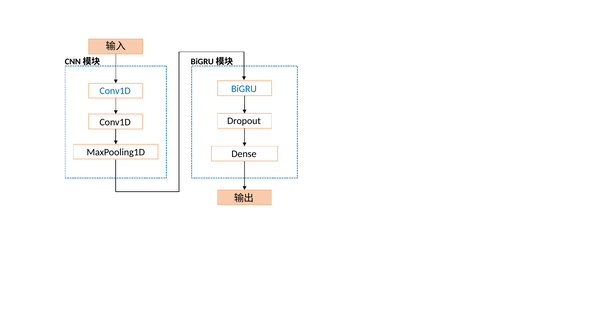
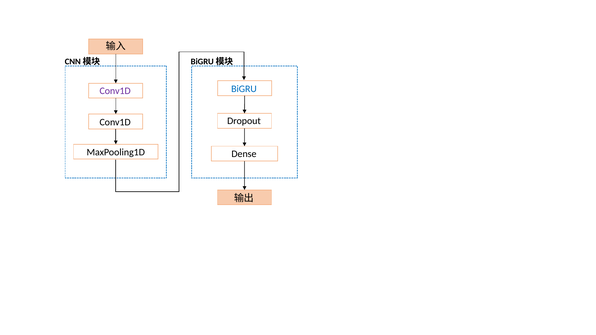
Conv1D at (115, 91) colour: blue -> purple
